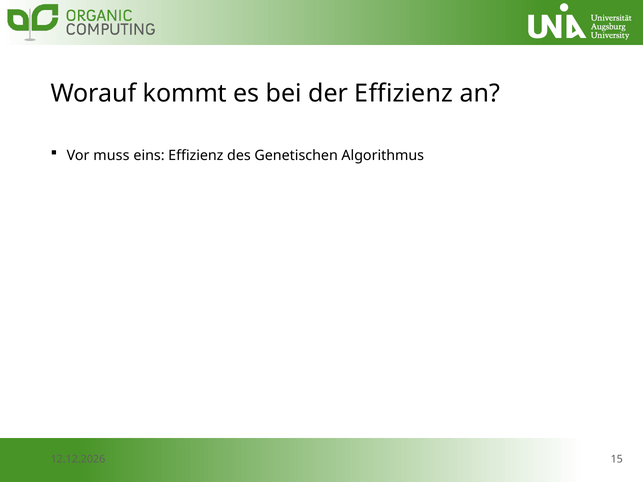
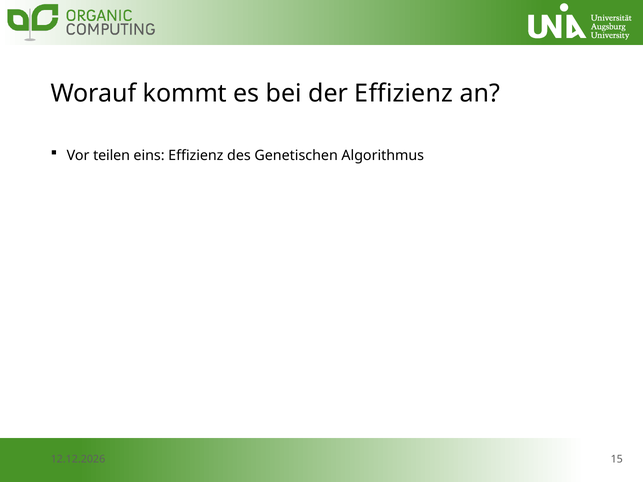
muss: muss -> teilen
